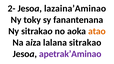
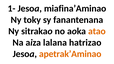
2-: 2- -> 1-
lazaina’Aminao: lazaina’Aminao -> miafina’Aminao
lalana sitrakao: sitrakao -> hatrizao
apetrak’Aminao colour: purple -> orange
